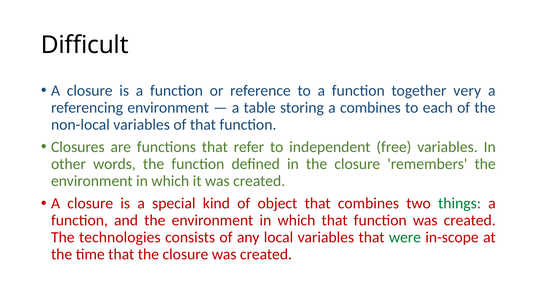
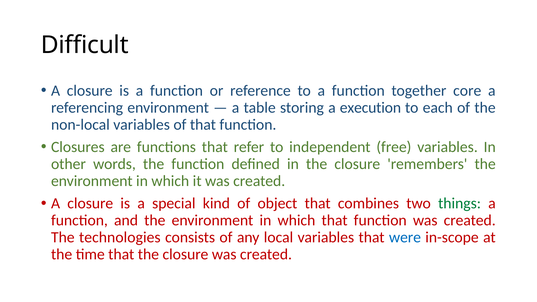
very: very -> core
a combines: combines -> execution
were colour: green -> blue
